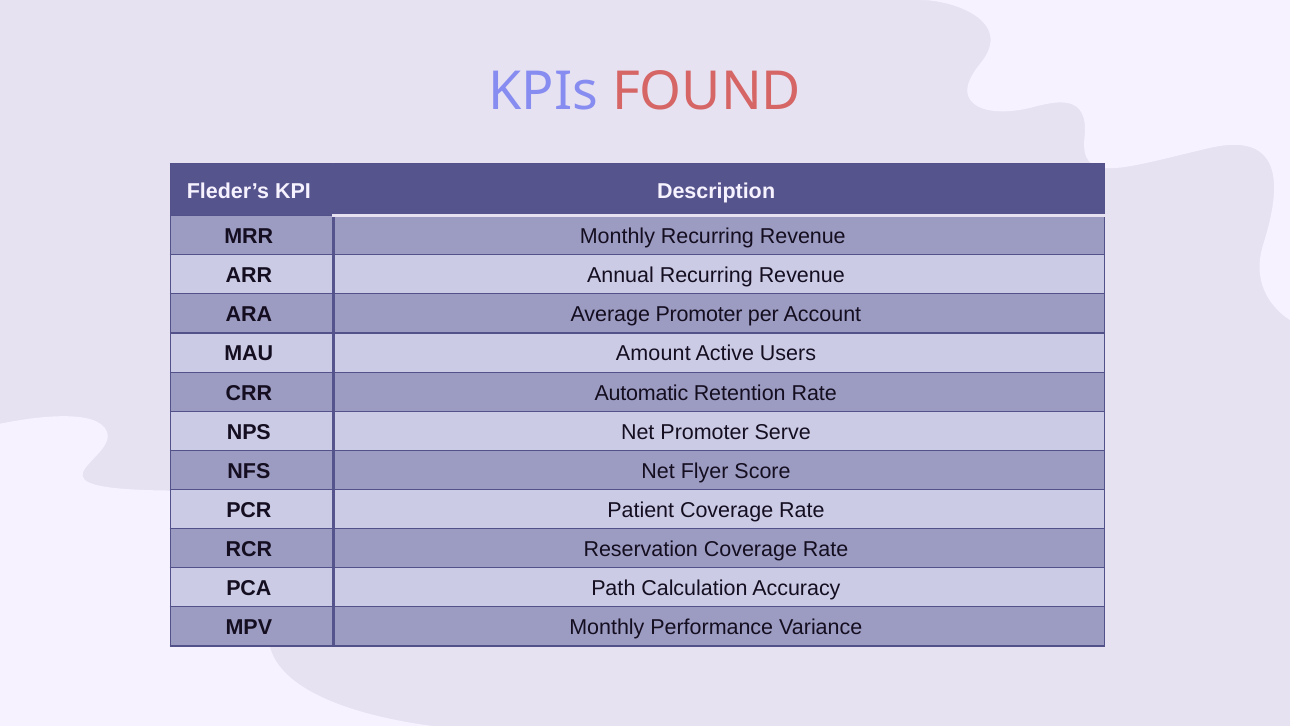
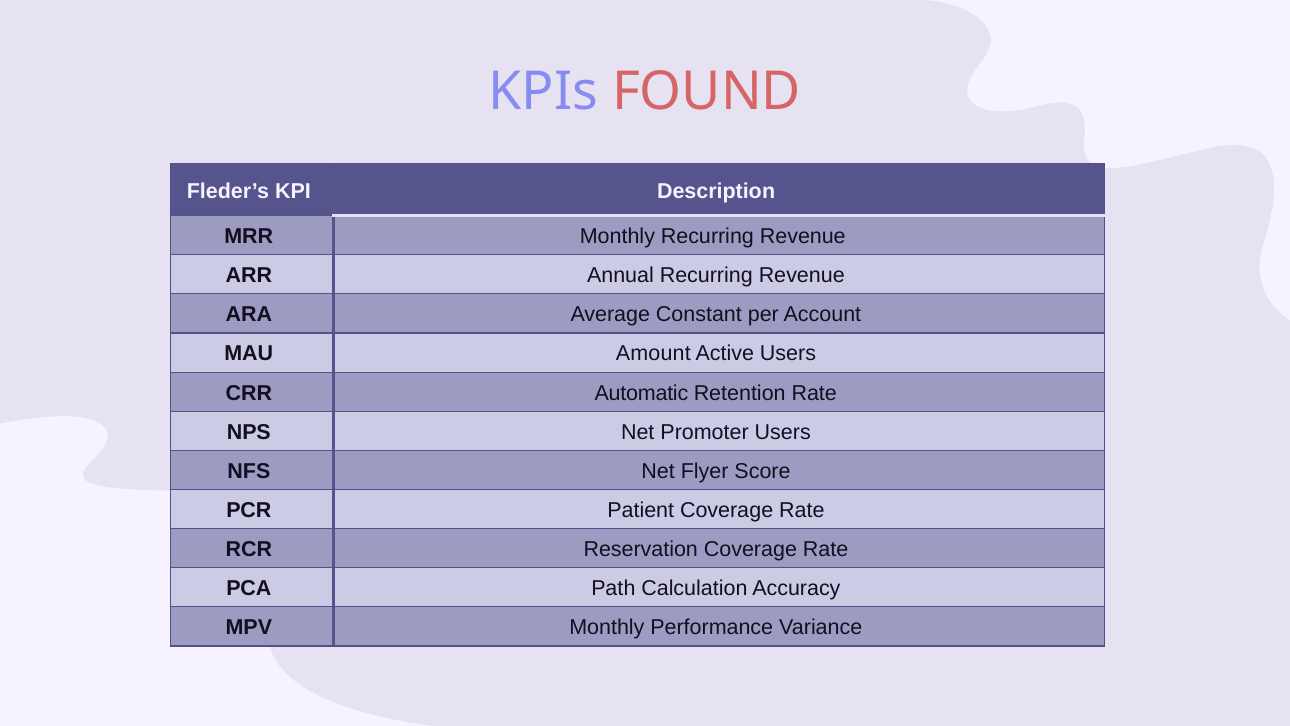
Average Promoter: Promoter -> Constant
Promoter Serve: Serve -> Users
